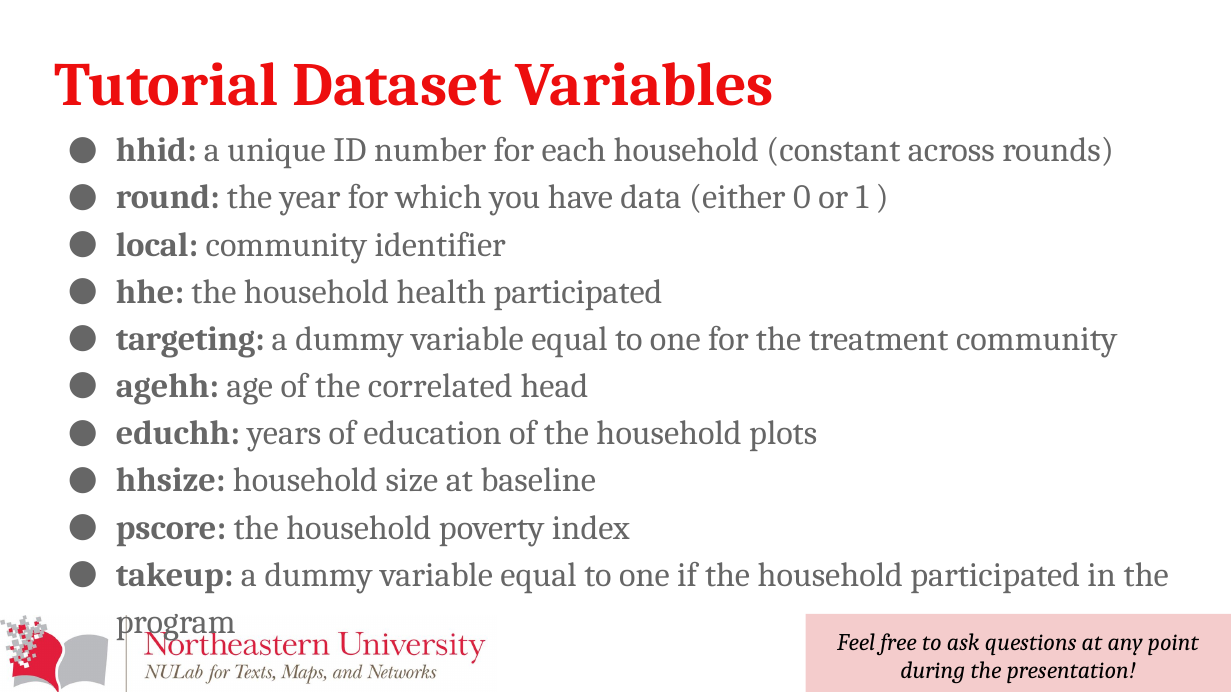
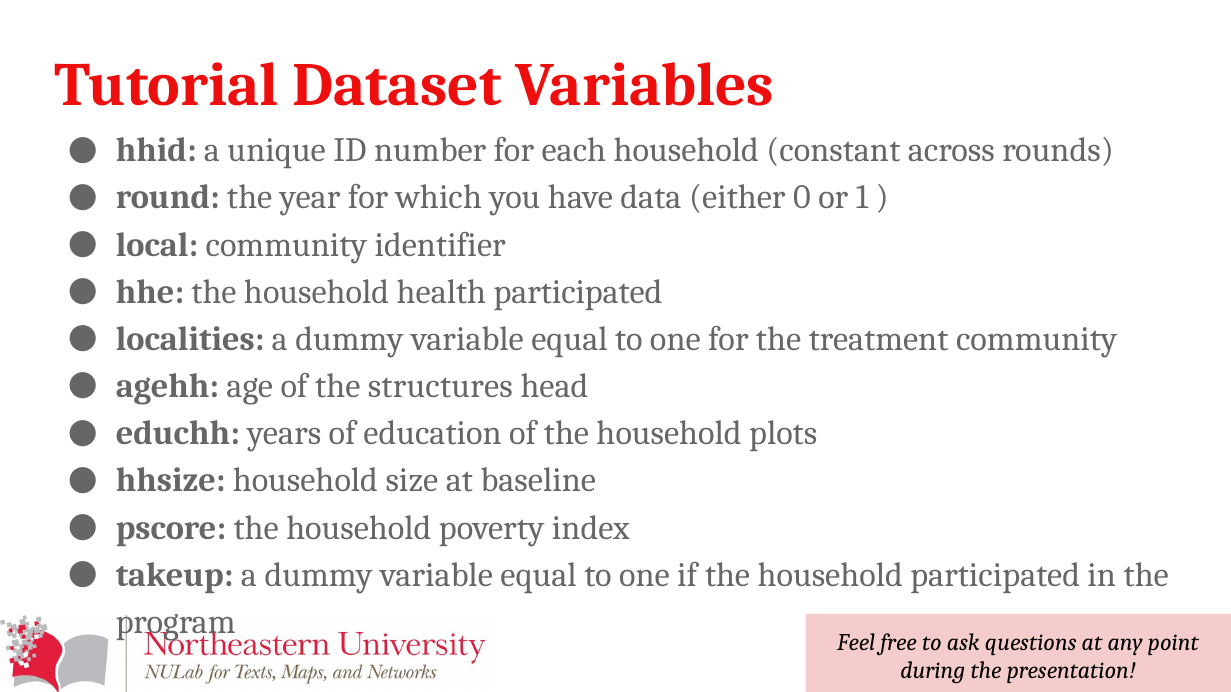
targeting: targeting -> localities
correlated: correlated -> structures
